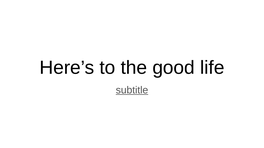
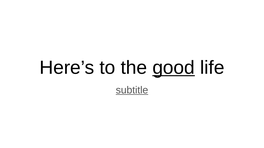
good underline: none -> present
